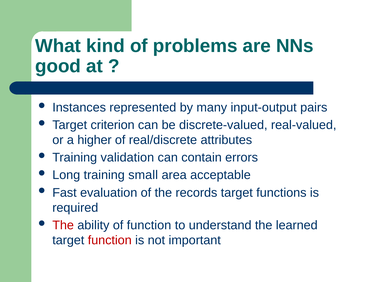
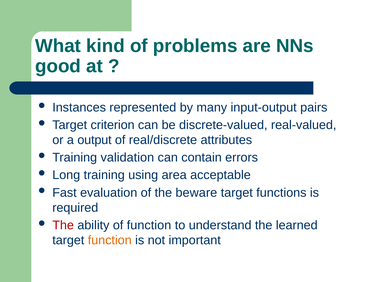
higher: higher -> output
small: small -> using
records: records -> beware
function at (110, 240) colour: red -> orange
